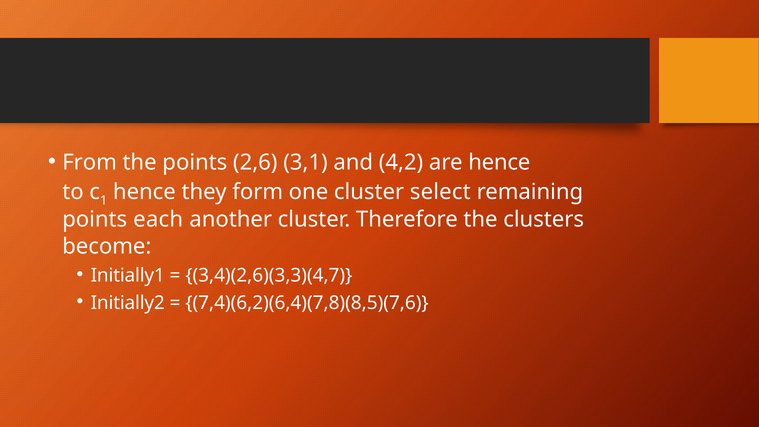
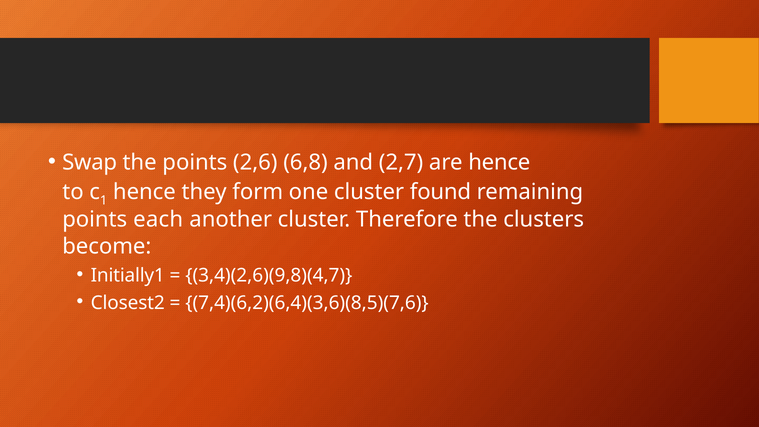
From: From -> Swap
3,1: 3,1 -> 6,8
4,2: 4,2 -> 2,7
select: select -> found
3,4)(2,6)(3,3)(4,7: 3,4)(2,6)(3,3)(4,7 -> 3,4)(2,6)(9,8)(4,7
Initially2: Initially2 -> Closest2
7,4)(6,2)(6,4)(7,8)(8,5)(7,6: 7,4)(6,2)(6,4)(7,8)(8,5)(7,6 -> 7,4)(6,2)(6,4)(3,6)(8,5)(7,6
